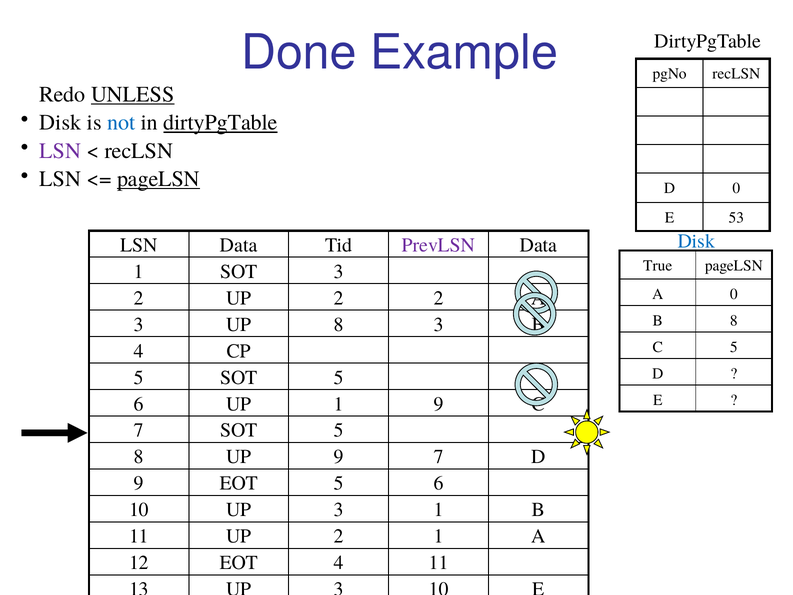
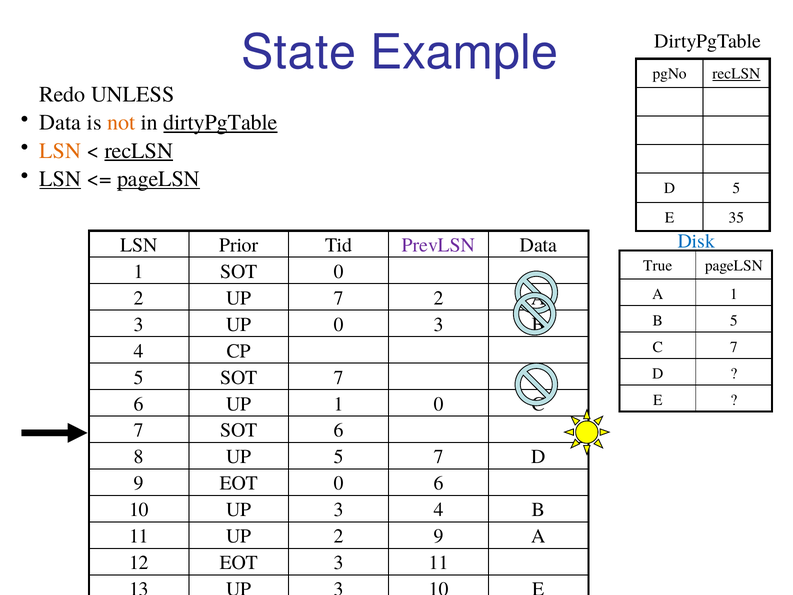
Done: Done -> State
recLSN at (736, 74) underline: none -> present
UNLESS underline: present -> none
Disk at (60, 123): Disk -> Data
not colour: blue -> orange
LSN at (60, 151) colour: purple -> orange
recLSN at (139, 151) underline: none -> present
LSN at (60, 179) underline: none -> present
D 0: 0 -> 5
53: 53 -> 35
LSN Data: Data -> Prior
SOT 3: 3 -> 0
A 0: 0 -> 1
2 UP 2: 2 -> 7
B 8: 8 -> 5
UP 8: 8 -> 0
5 at (734, 347): 5 -> 7
5 SOT 5: 5 -> 7
1 9: 9 -> 0
7 SOT 5: 5 -> 6
UP 9: 9 -> 5
EOT 5: 5 -> 0
3 1: 1 -> 4
2 1: 1 -> 9
EOT 4: 4 -> 3
